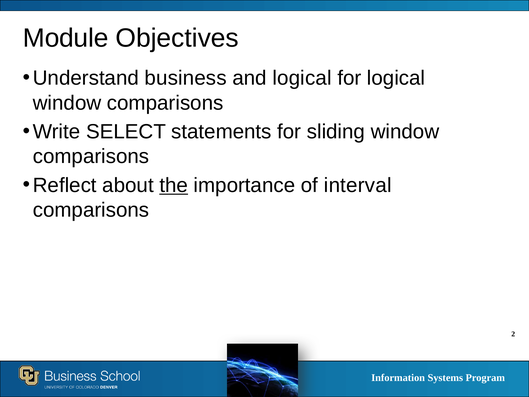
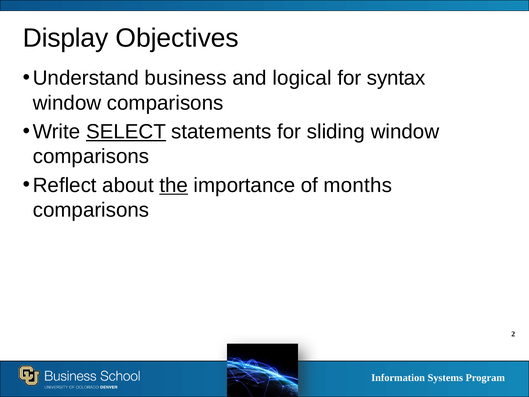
Module: Module -> Display
for logical: logical -> syntax
SELECT underline: none -> present
interval: interval -> months
